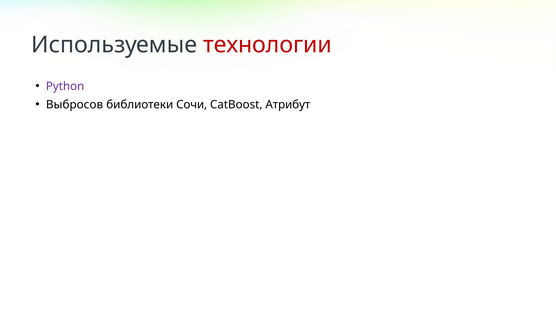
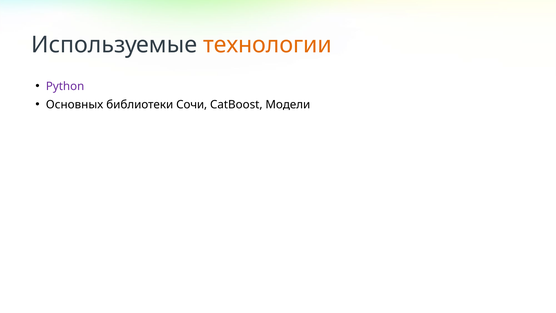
технологии colour: red -> orange
Выбросов: Выбросов -> Основных
Атрибут: Атрибут -> Модели
